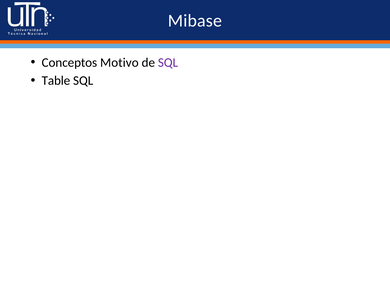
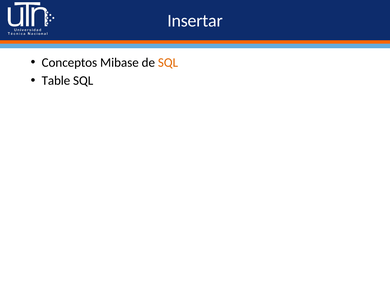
Mibase: Mibase -> Insertar
Motivo: Motivo -> Mibase
SQL at (168, 62) colour: purple -> orange
